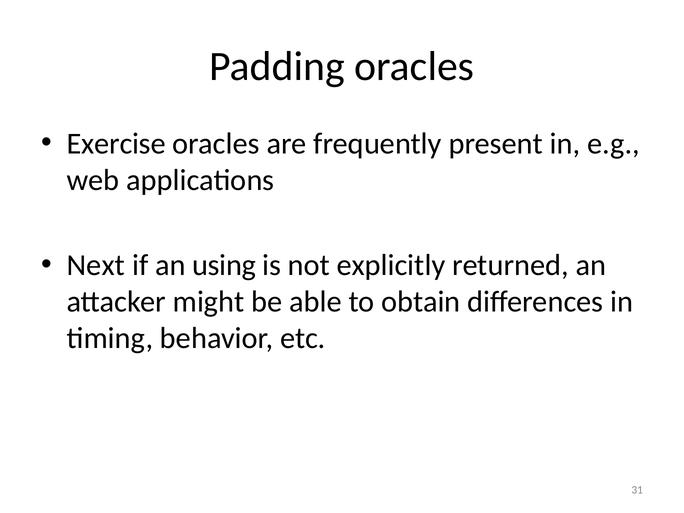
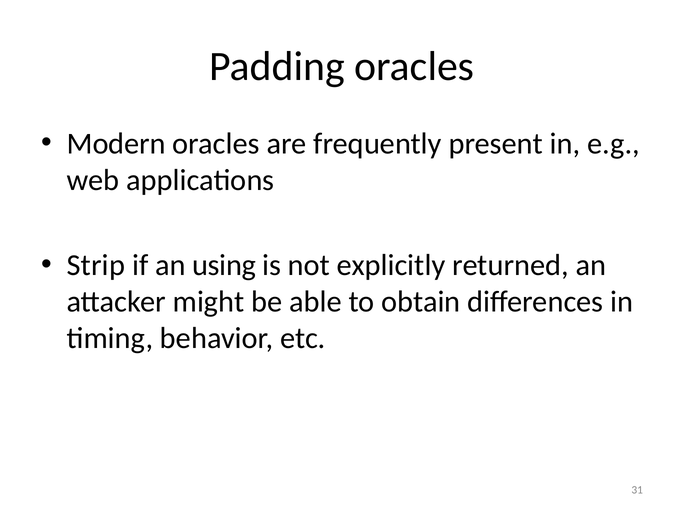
Exercise: Exercise -> Modern
Next: Next -> Strip
